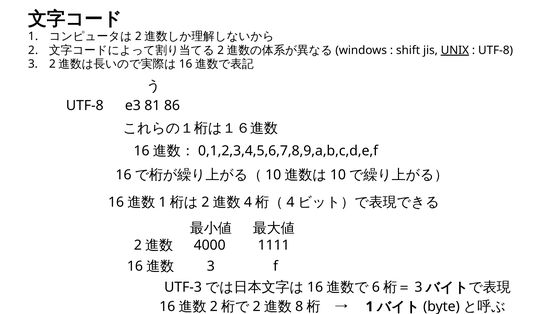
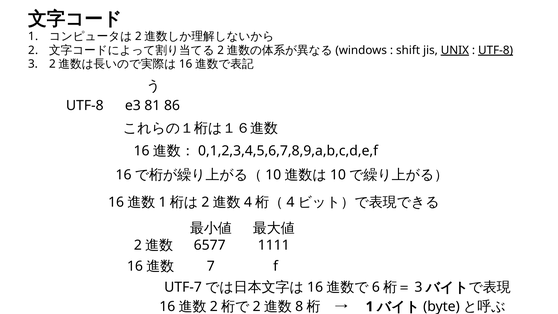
UTF-8 at (496, 50) underline: none -> present
4000: 4000 -> 6577
3 at (211, 266): 3 -> 7
UTF-3: UTF-3 -> UTF-7
